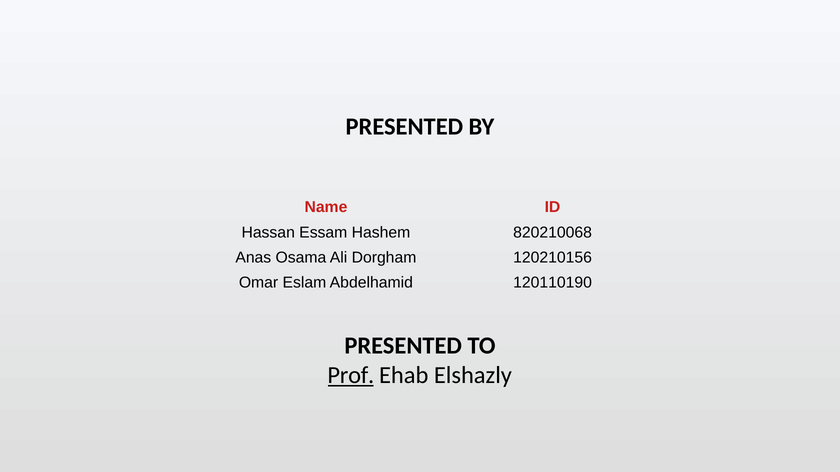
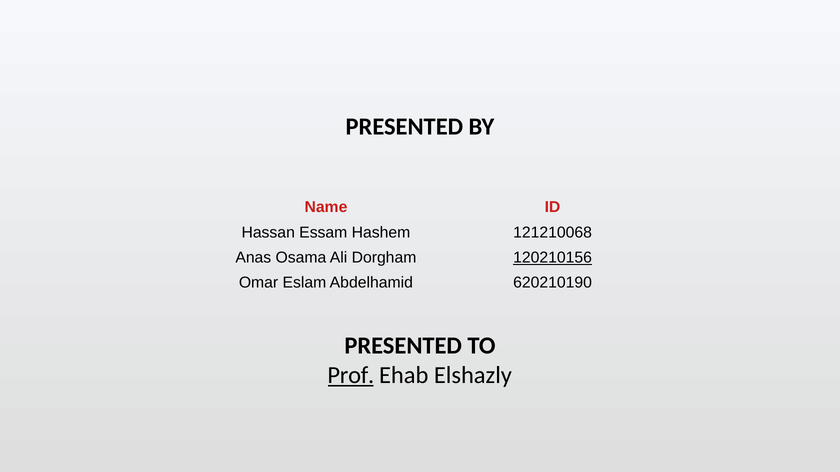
820210068: 820210068 -> 121210068
120210156 underline: none -> present
120110190: 120110190 -> 620210190
